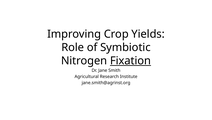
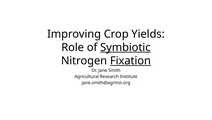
Symbiotic underline: none -> present
